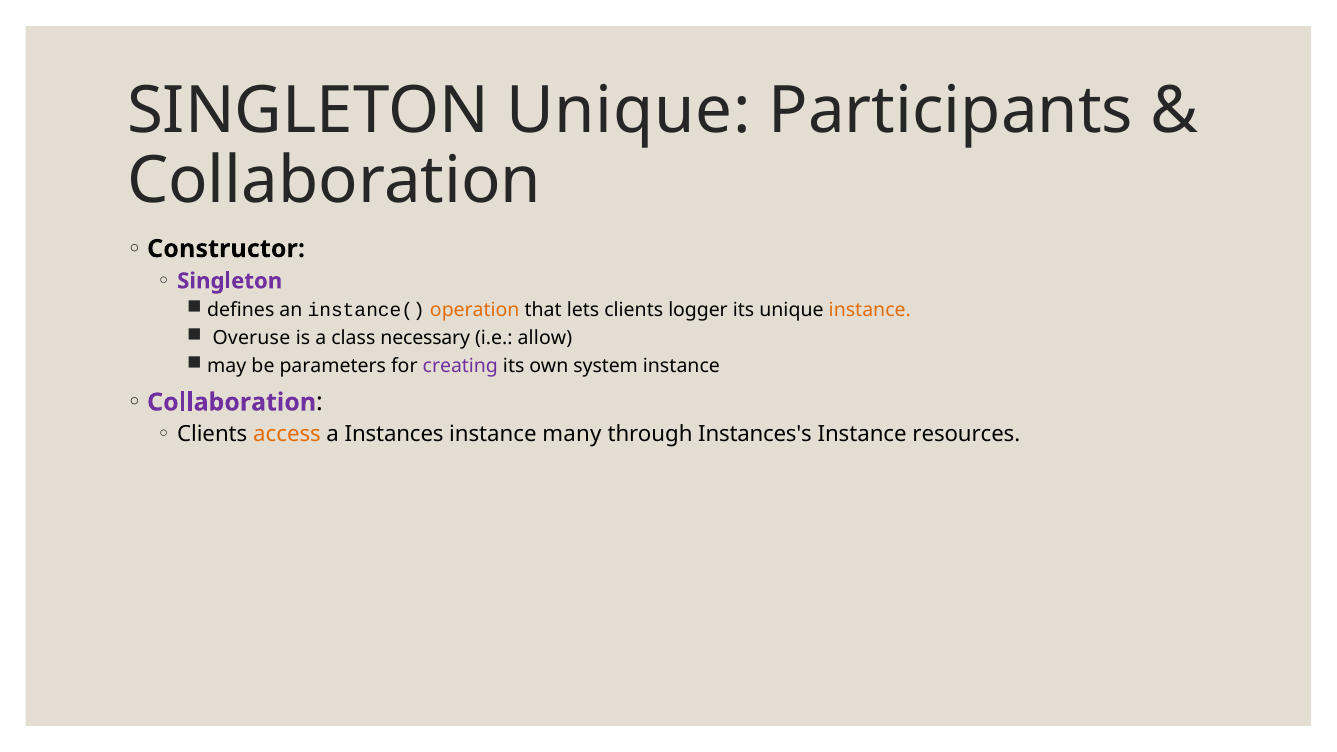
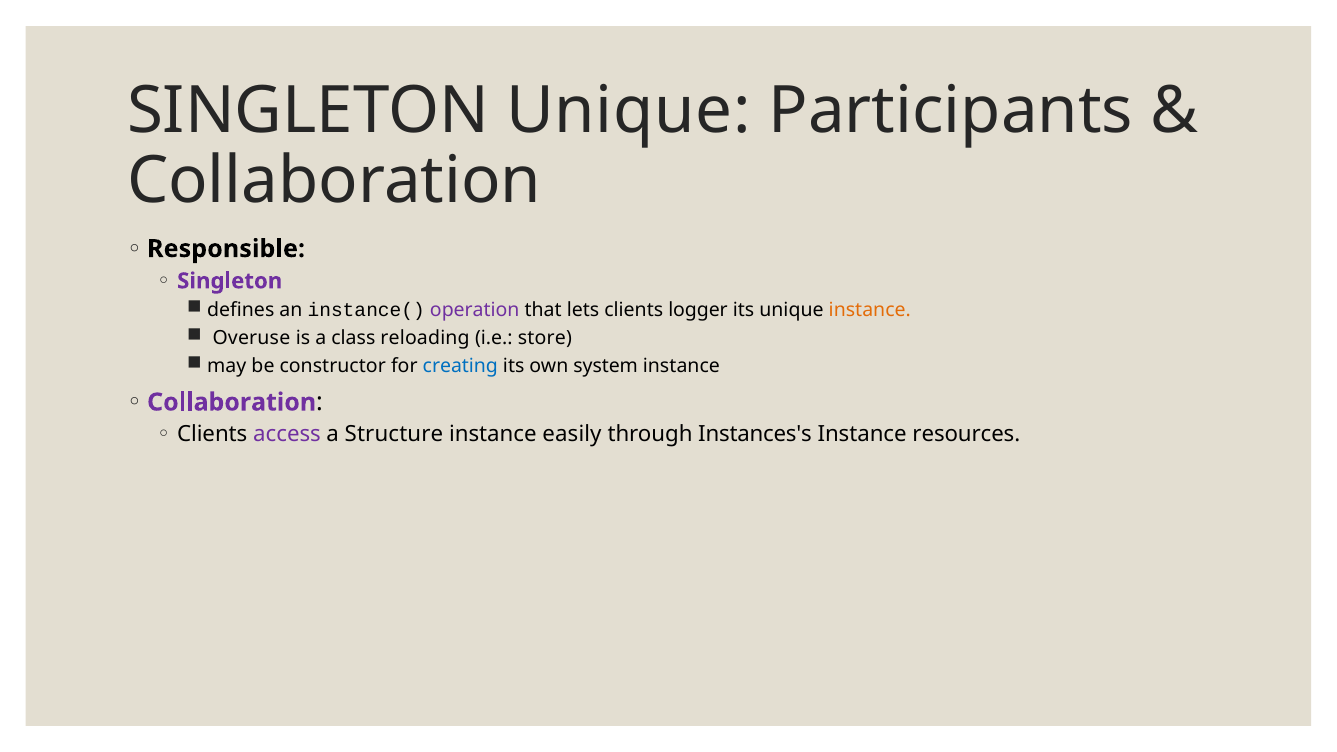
Constructor: Constructor -> Responsible
operation colour: orange -> purple
necessary: necessary -> reloading
allow: allow -> store
parameters: parameters -> constructor
creating colour: purple -> blue
access colour: orange -> purple
Instances: Instances -> Structure
many: many -> easily
